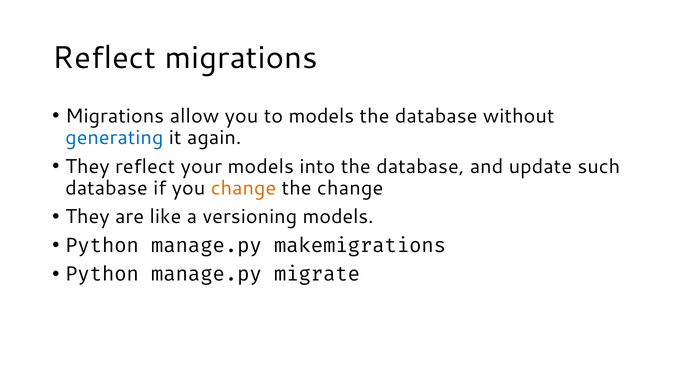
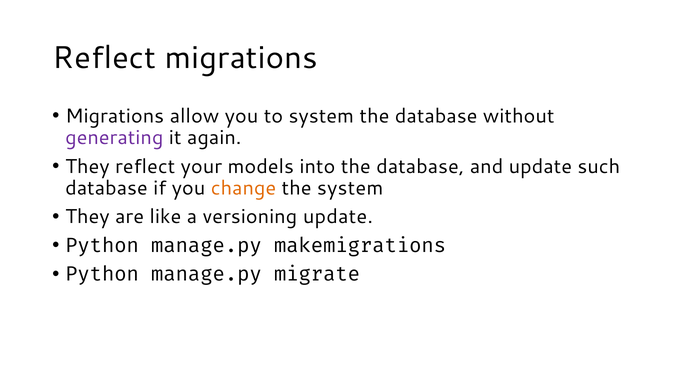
to models: models -> system
generating colour: blue -> purple
the change: change -> system
versioning models: models -> update
